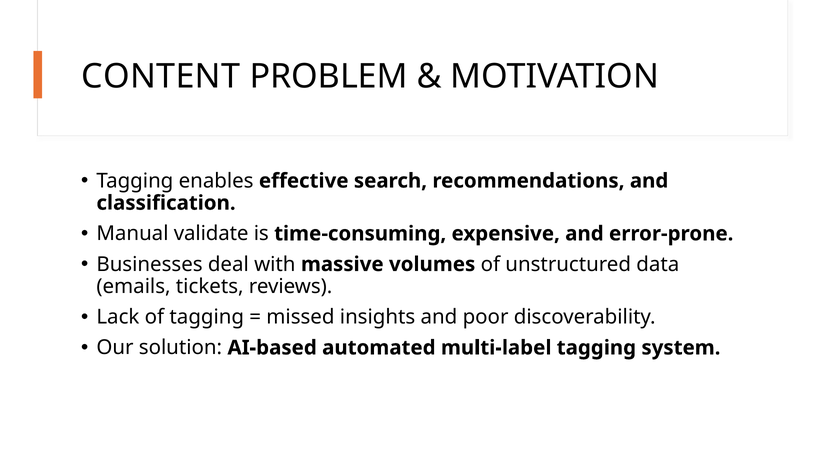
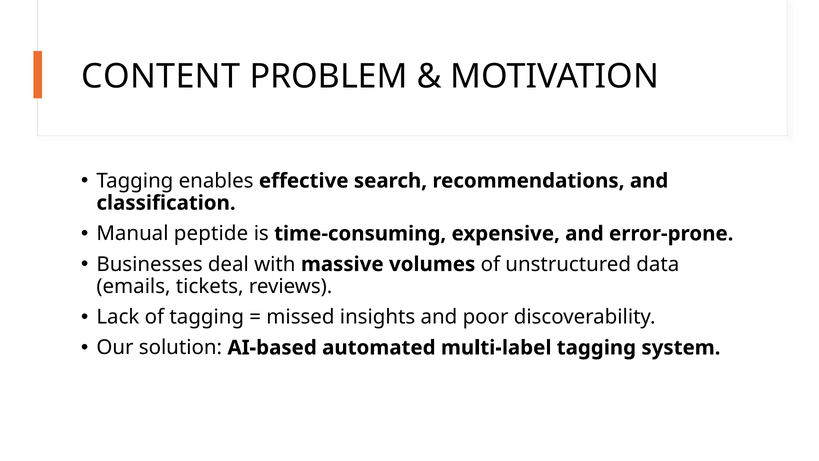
validate: validate -> peptide
